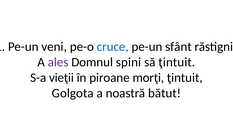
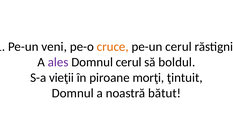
cruce colour: blue -> orange
pe-un sfânt: sfânt -> cerul
Domnul spini: spini -> cerul
să ţintuit: ţintuit -> boldul
Golgota at (73, 93): Golgota -> Domnul
